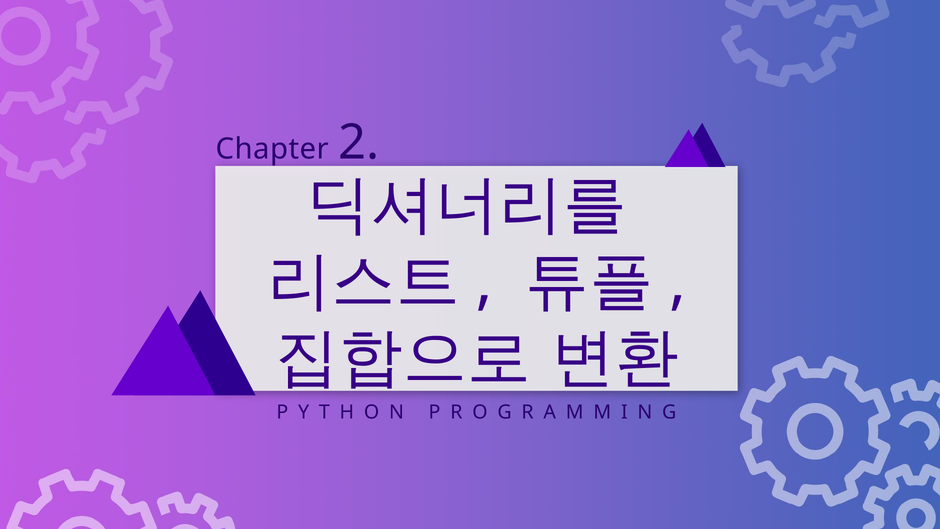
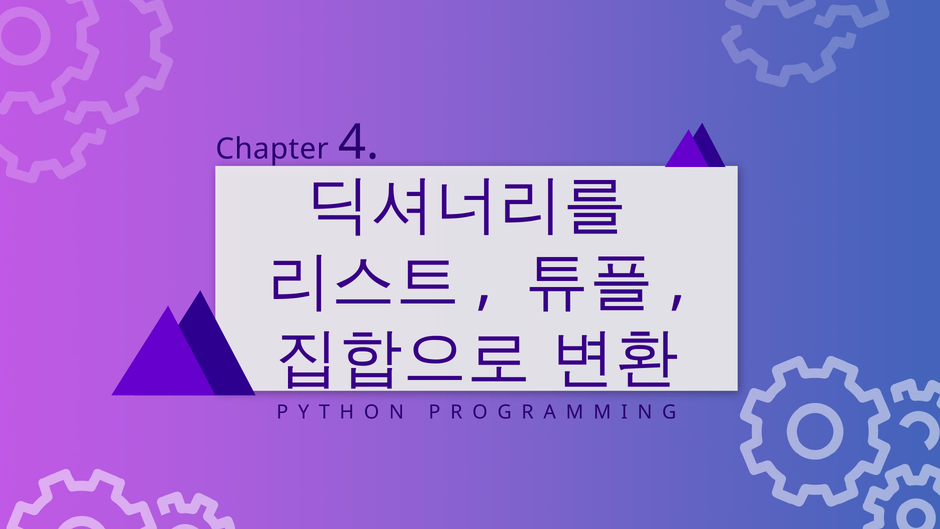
2: 2 -> 4
